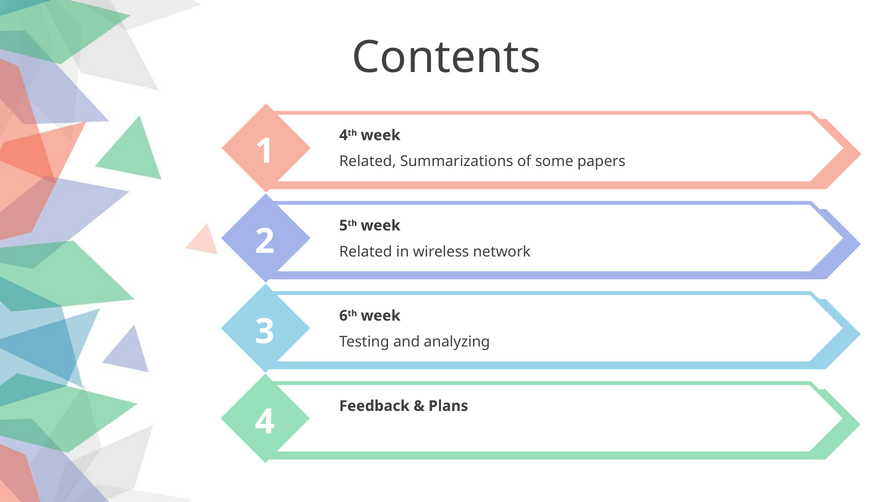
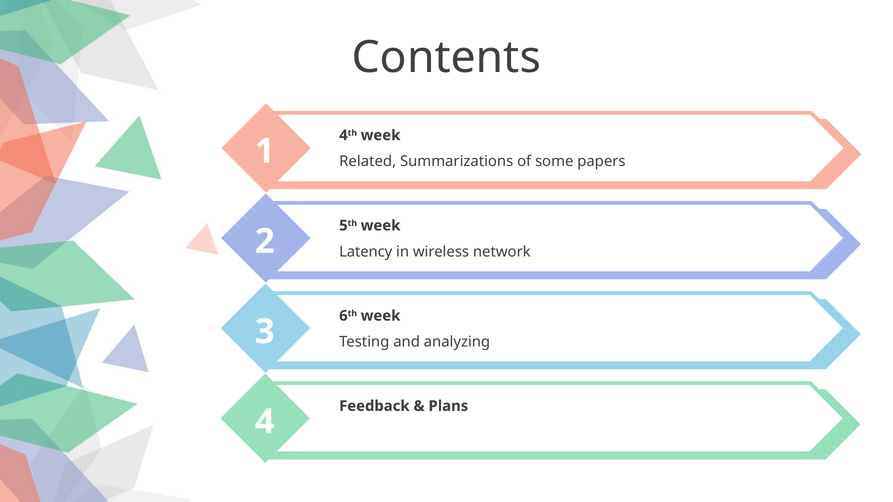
Related at (366, 252): Related -> Latency
